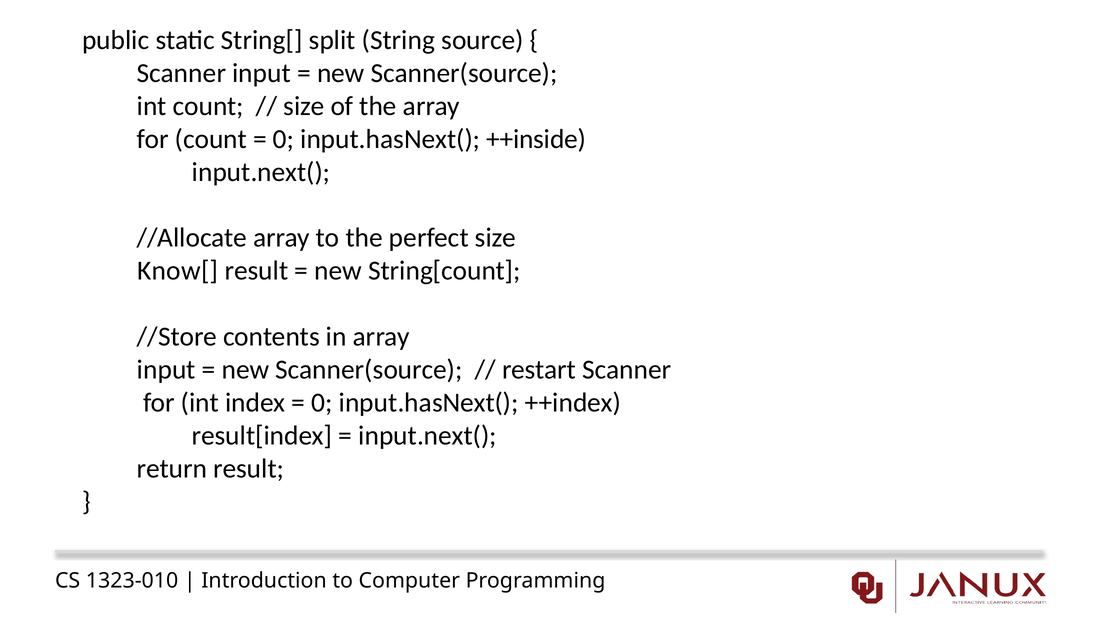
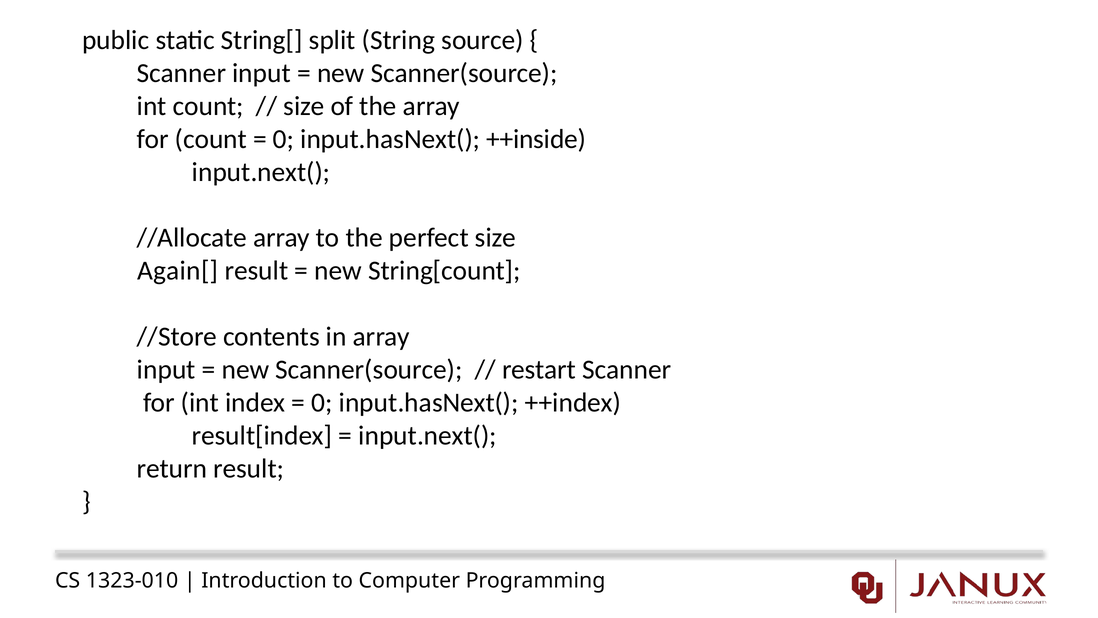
Know[: Know[ -> Again[
